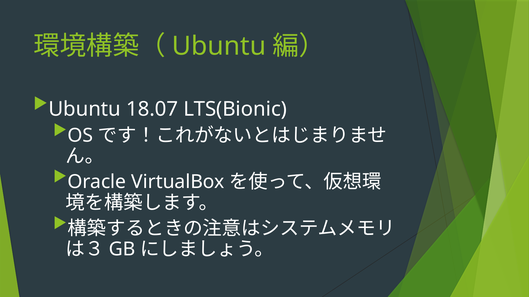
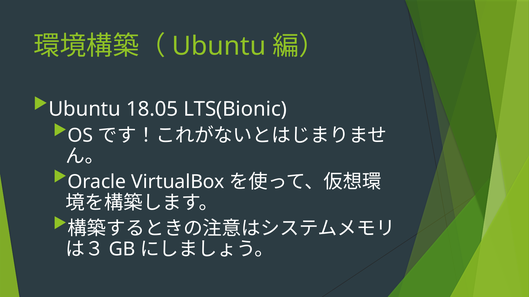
18.07: 18.07 -> 18.05
